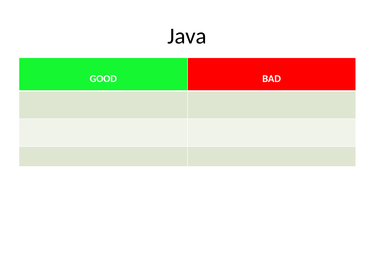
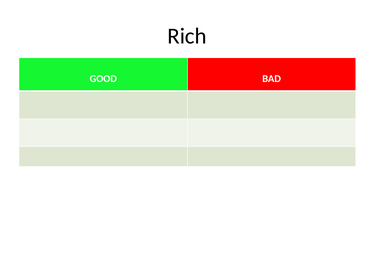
Java: Java -> Rich
